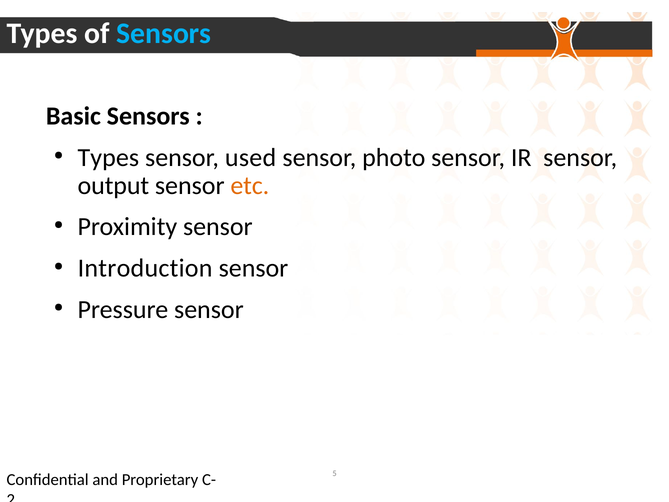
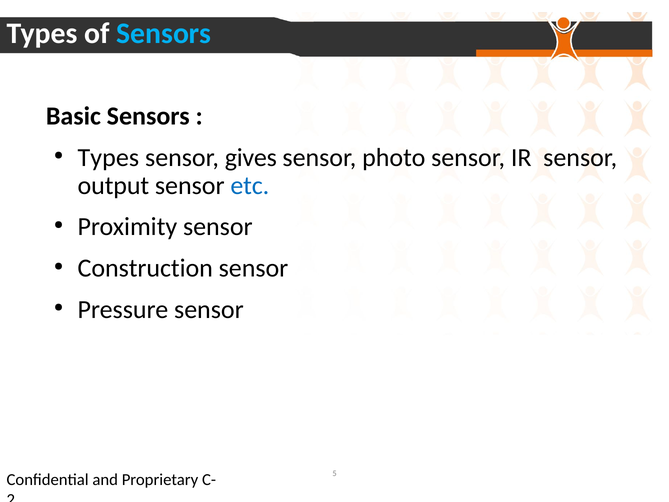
used: used -> gives
etc colour: orange -> blue
Introduction: Introduction -> Construction
